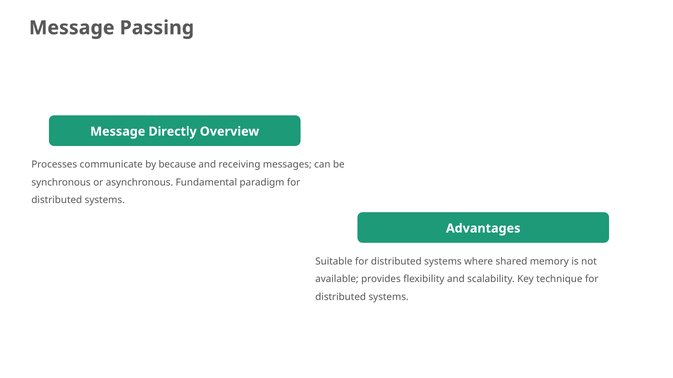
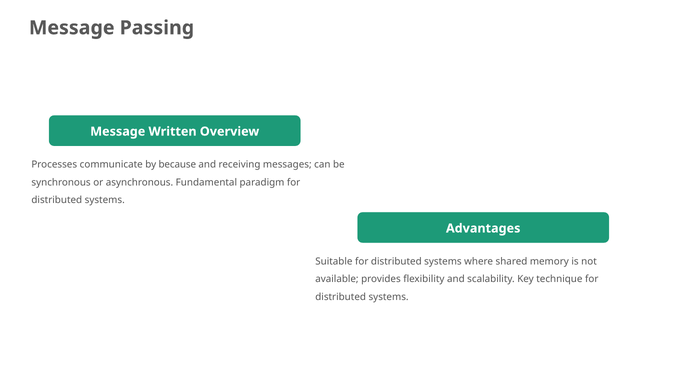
Directly: Directly -> Written
